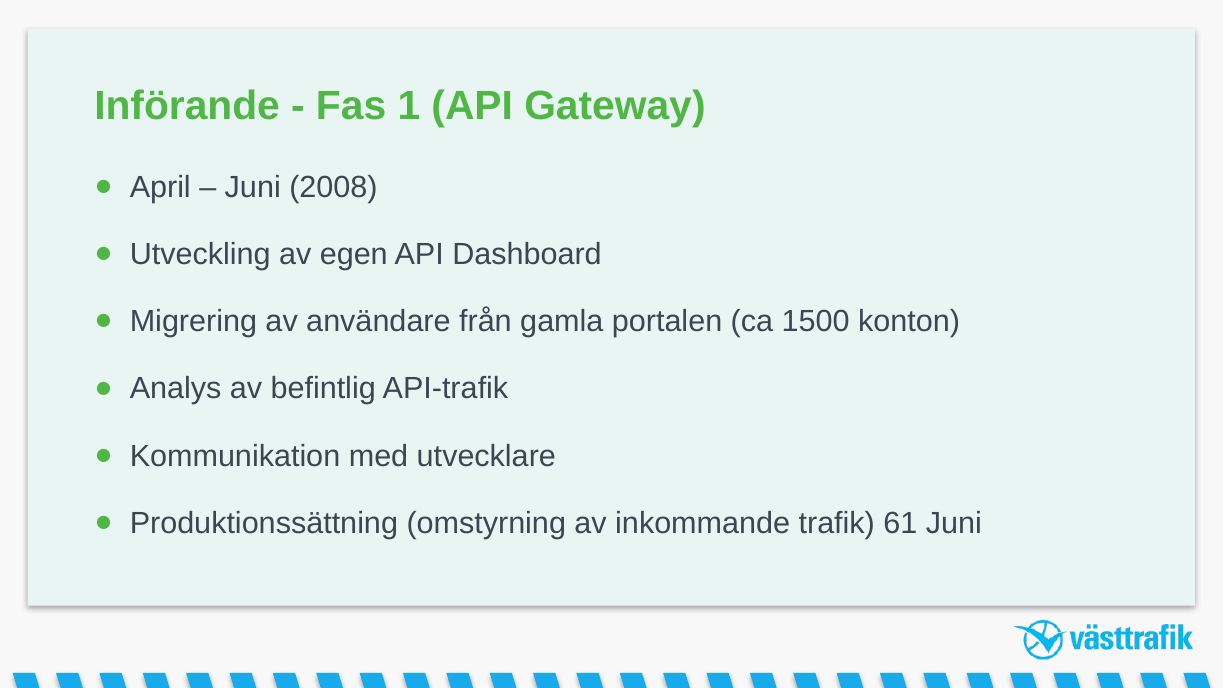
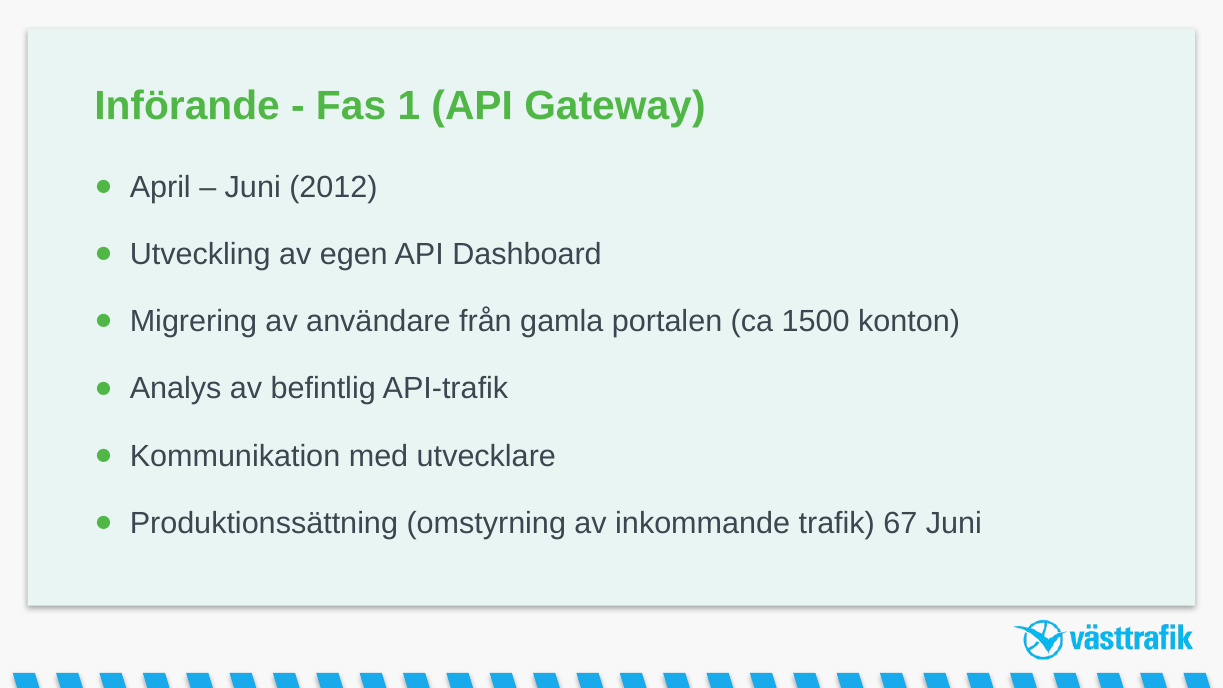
2008: 2008 -> 2012
61: 61 -> 67
